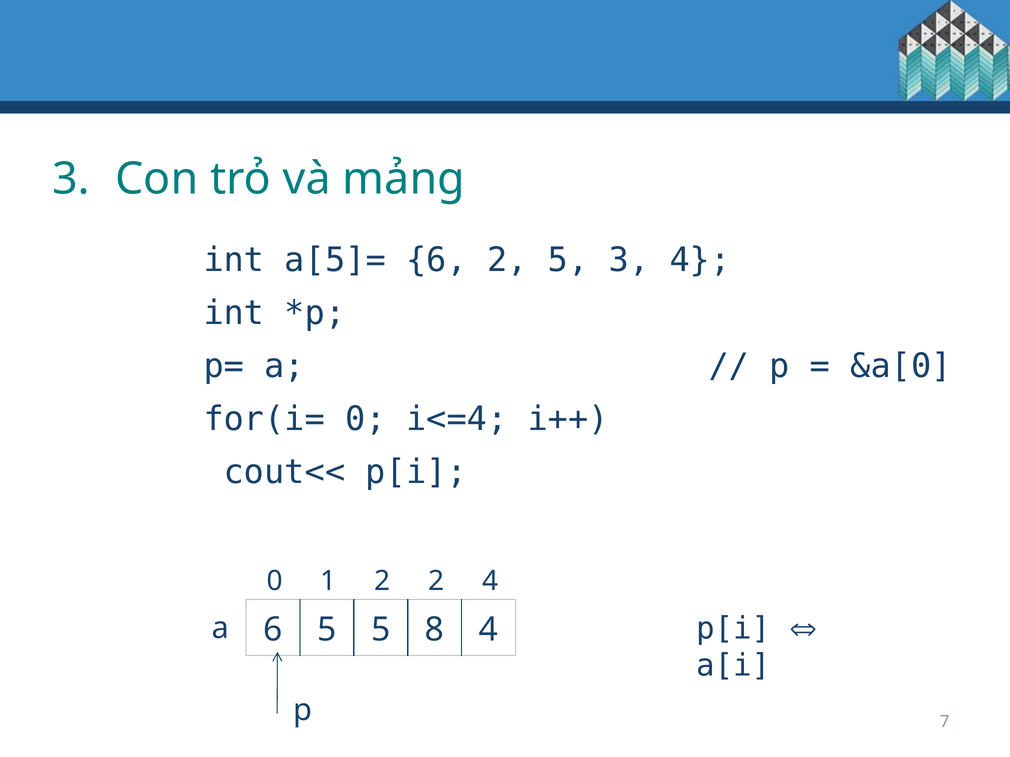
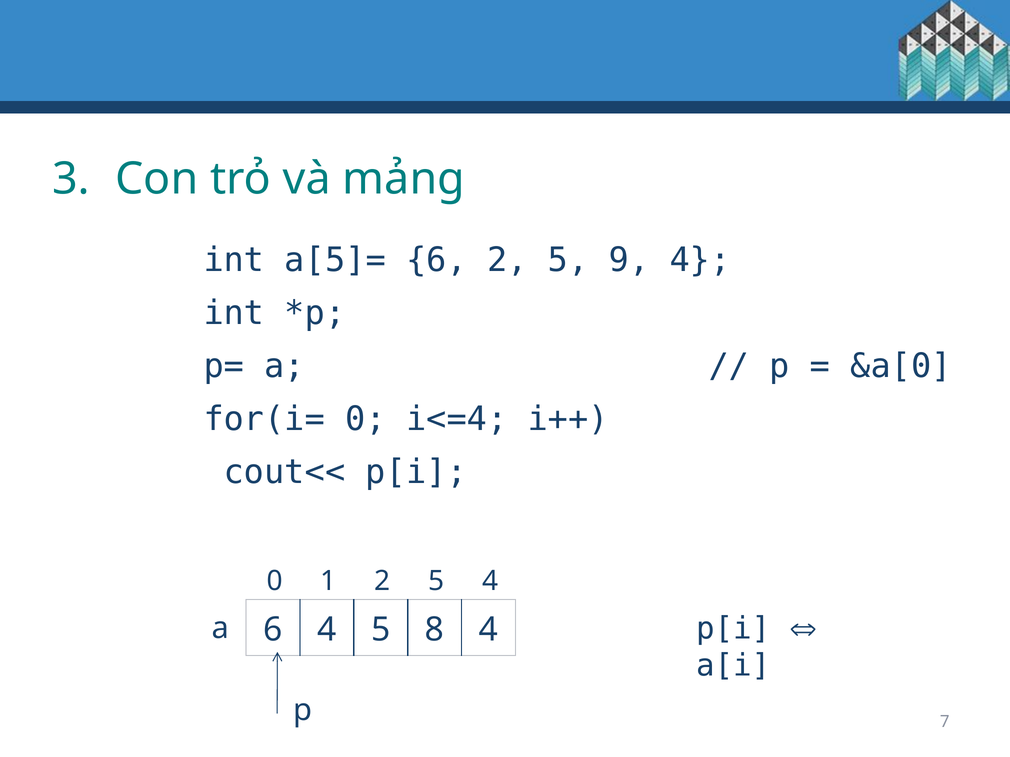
5 3: 3 -> 9
1 2 2: 2 -> 5
6 5: 5 -> 4
